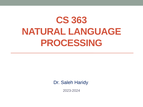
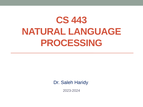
363: 363 -> 443
